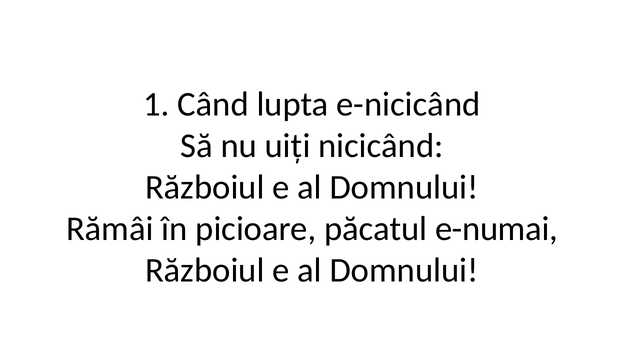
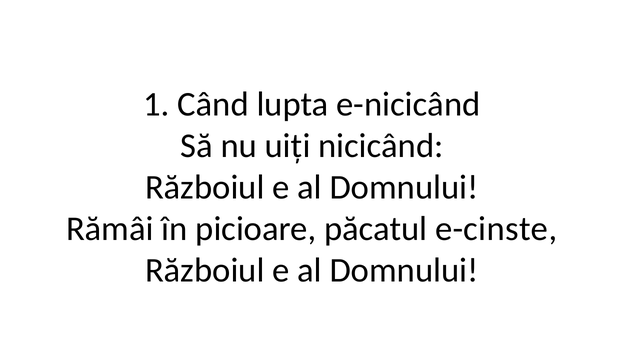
e-numai: e-numai -> e-cinste
